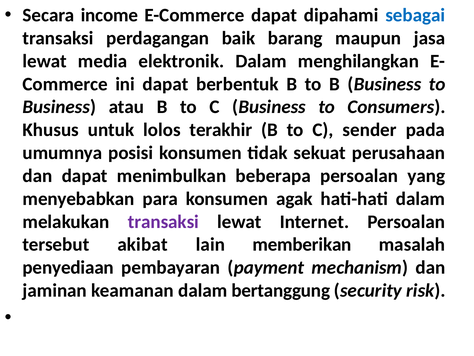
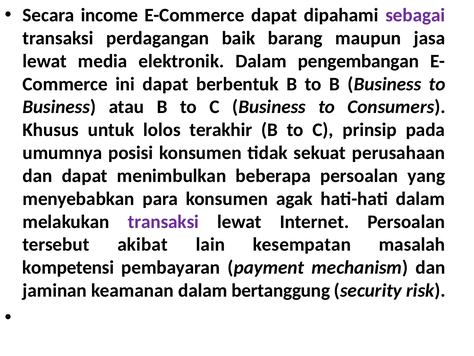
sebagai colour: blue -> purple
menghilangkan: menghilangkan -> pengembangan
sender: sender -> prinsip
memberikan: memberikan -> kesempatan
penyediaan: penyediaan -> kompetensi
